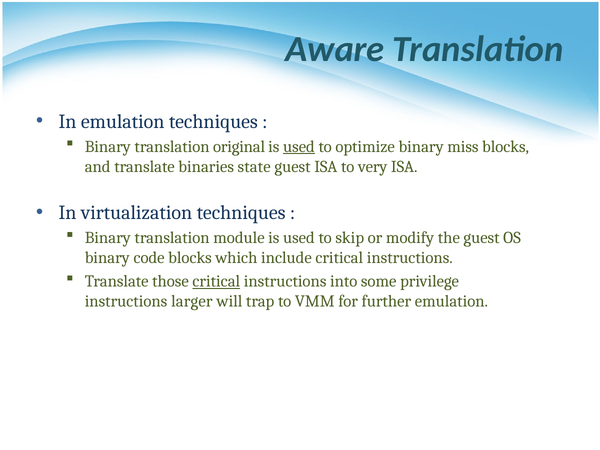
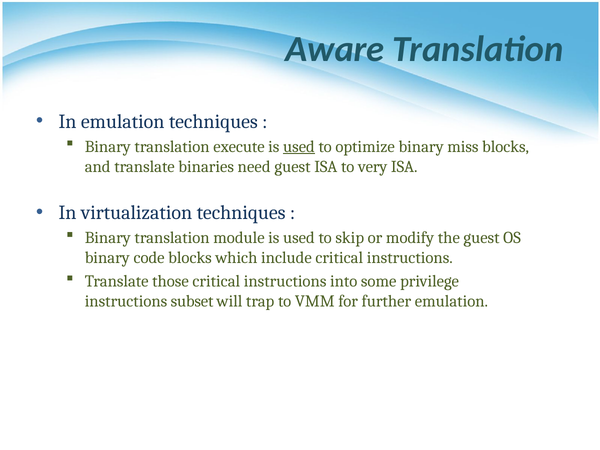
original: original -> execute
state: state -> need
critical at (216, 281) underline: present -> none
larger: larger -> subset
